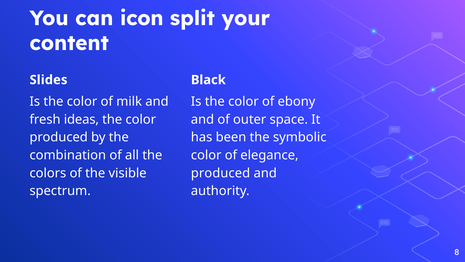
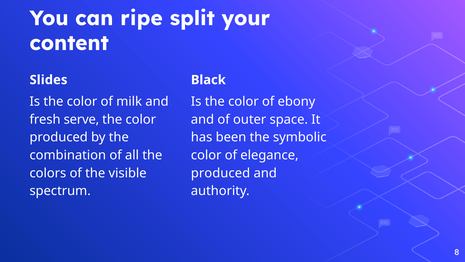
icon: icon -> ripe
ideas: ideas -> serve
